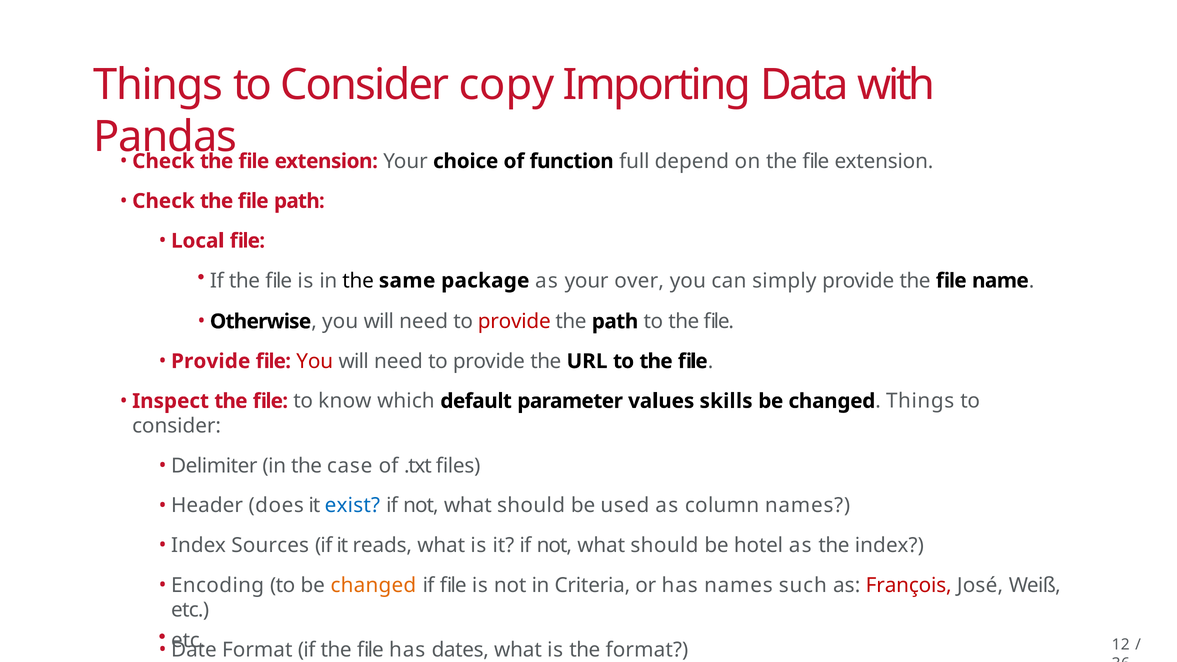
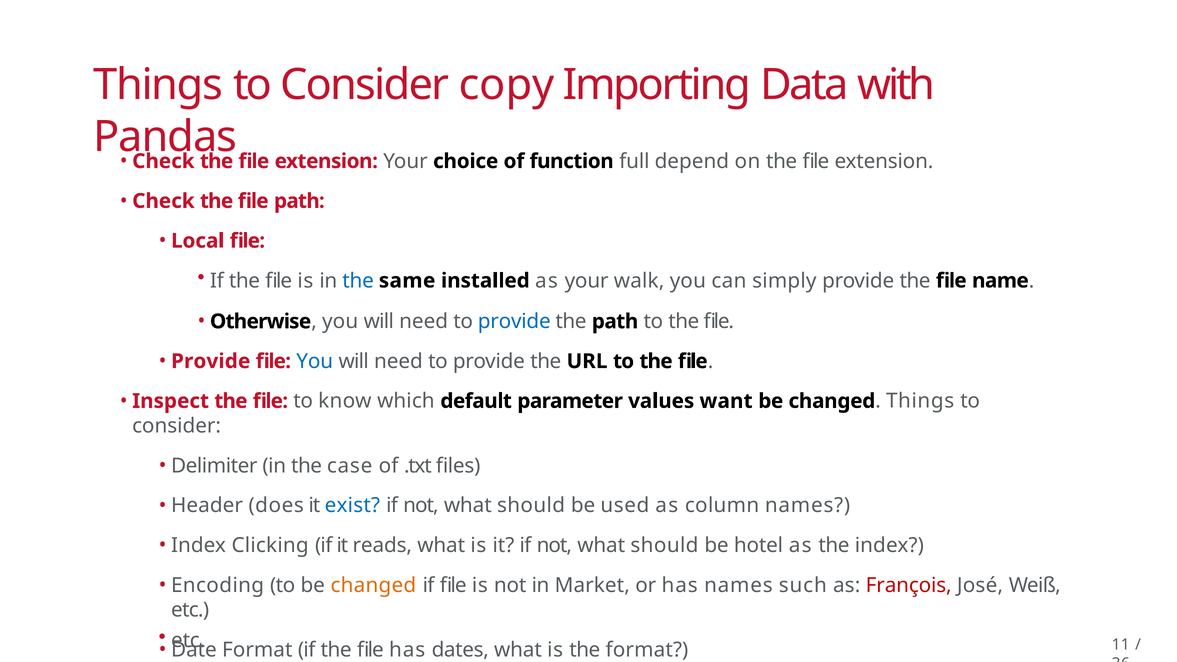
the at (358, 281) colour: black -> blue
package: package -> installed
over: over -> walk
provide at (514, 322) colour: red -> blue
You at (315, 361) colour: red -> blue
skills: skills -> want
Sources: Sources -> Clicking
Criteria: Criteria -> Market
12: 12 -> 11
